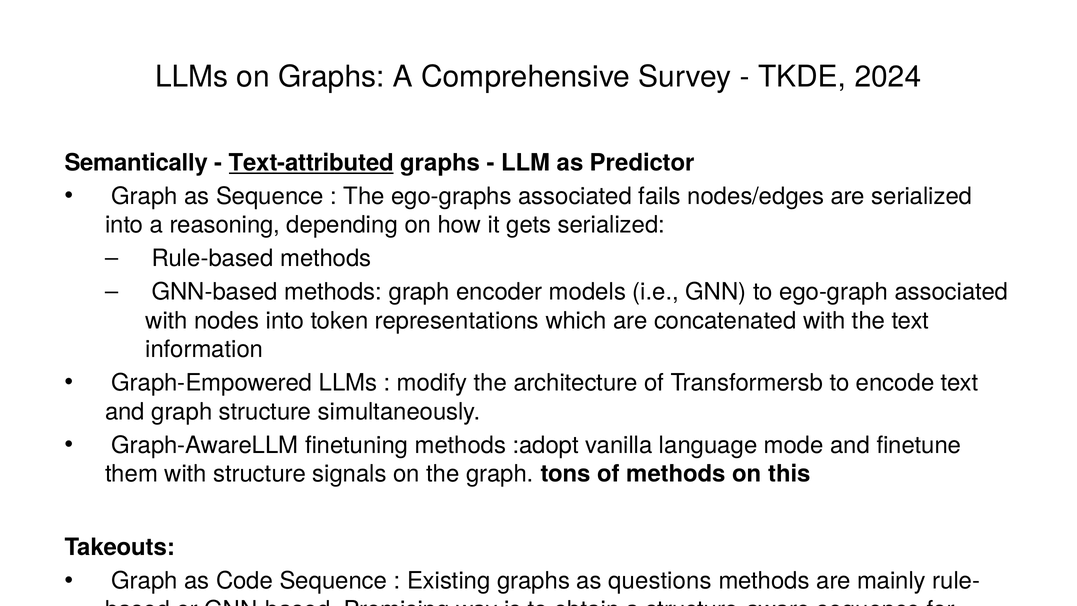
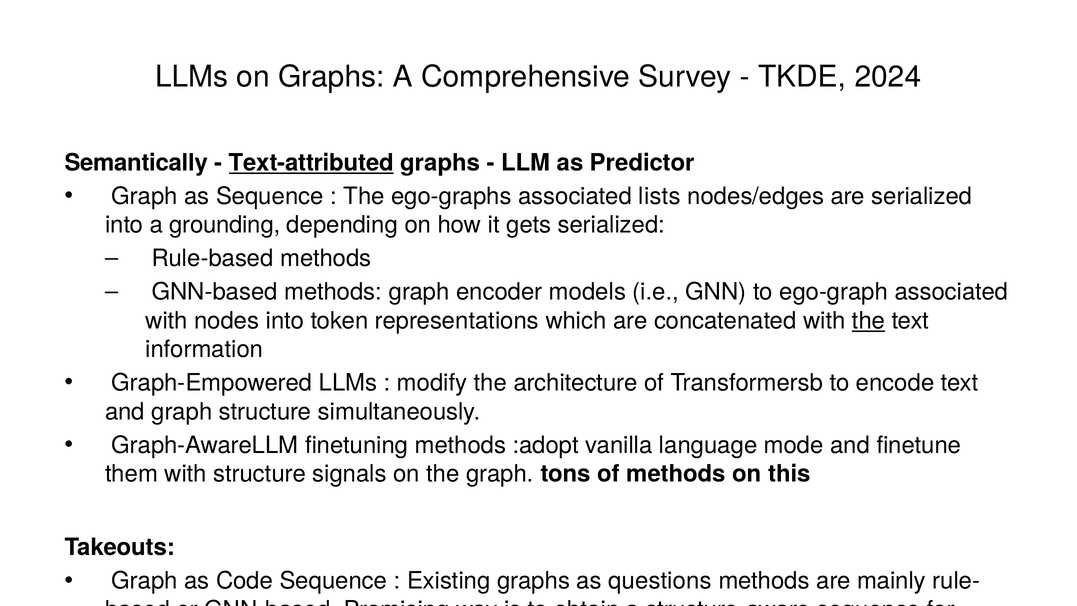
fails: fails -> lists
reasoning: reasoning -> grounding
the at (869, 321) underline: none -> present
